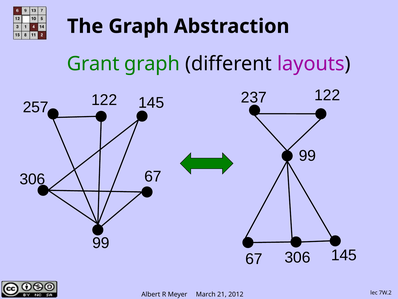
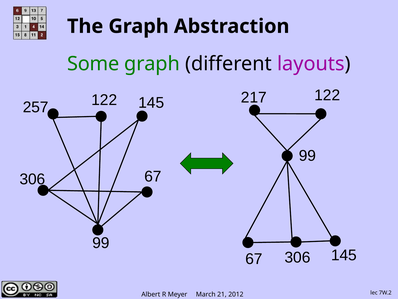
Grant: Grant -> Some
237: 237 -> 217
